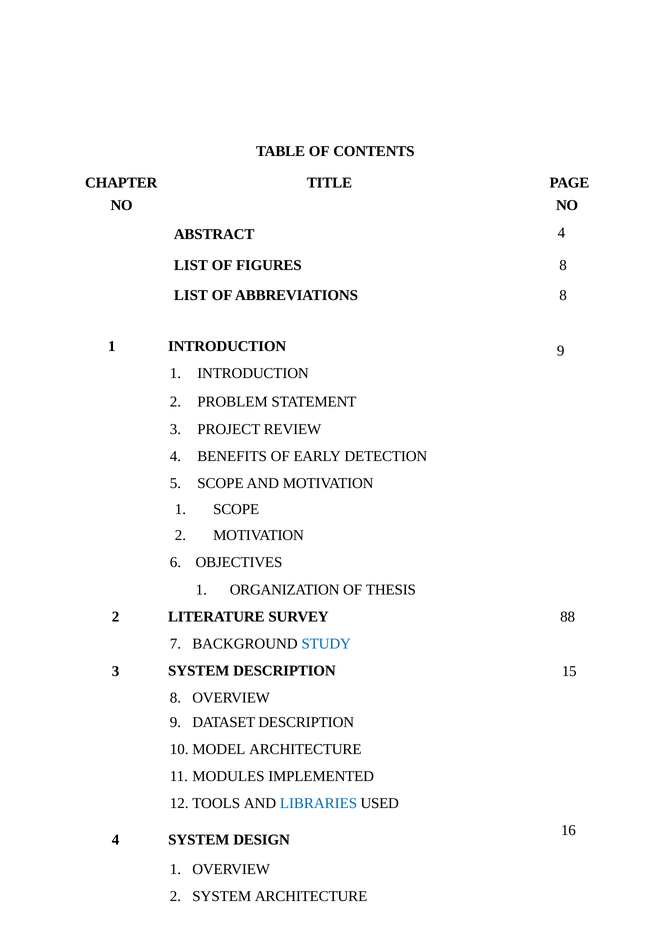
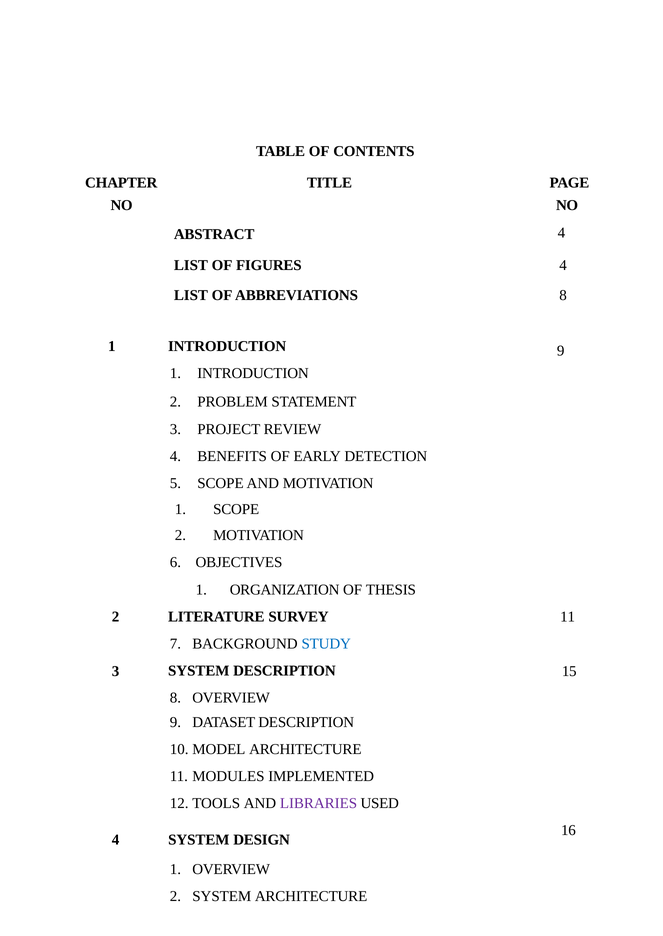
FIGURES 8: 8 -> 4
2 88: 88 -> 11
LIBRARIES colour: blue -> purple
